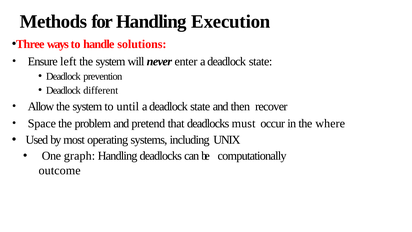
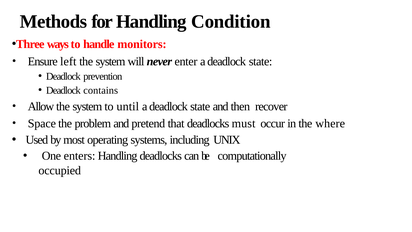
Execution: Execution -> Condition
solutions: solutions -> monitors
different: different -> contains
graph: graph -> enters
outcome: outcome -> occupied
